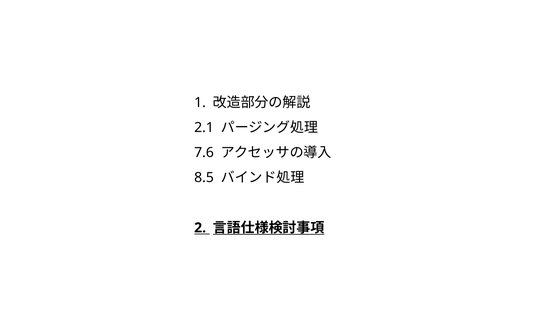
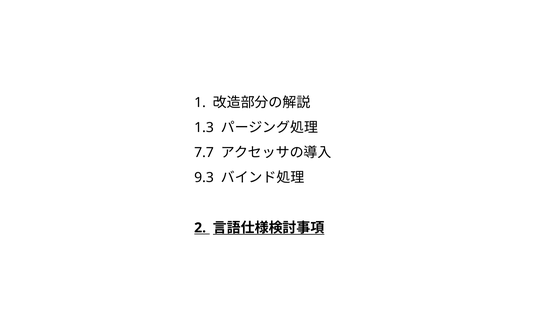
2.1: 2.1 -> 1.3
7.6: 7.6 -> 7.7
8.5: 8.5 -> 9.3
